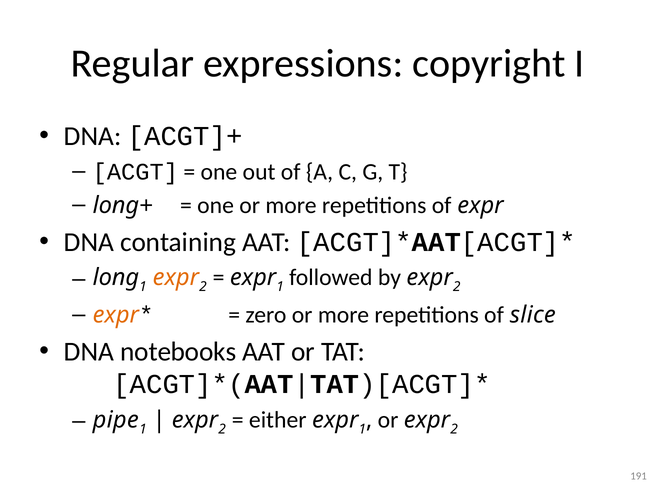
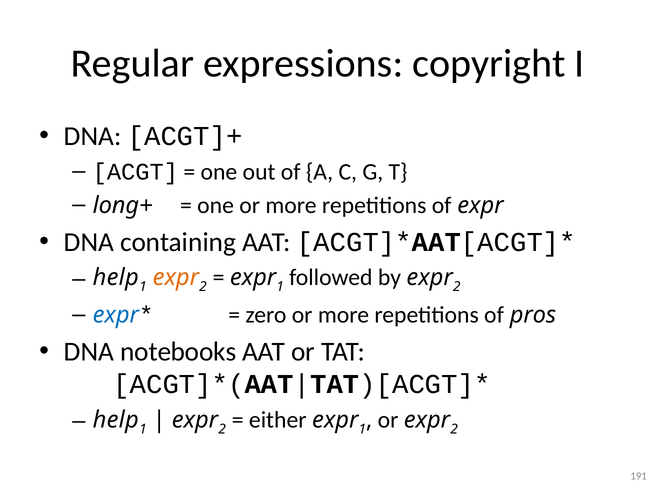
long at (116, 278): long -> help
expr at (116, 315) colour: orange -> blue
slice: slice -> pros
pipe at (116, 420): pipe -> help
